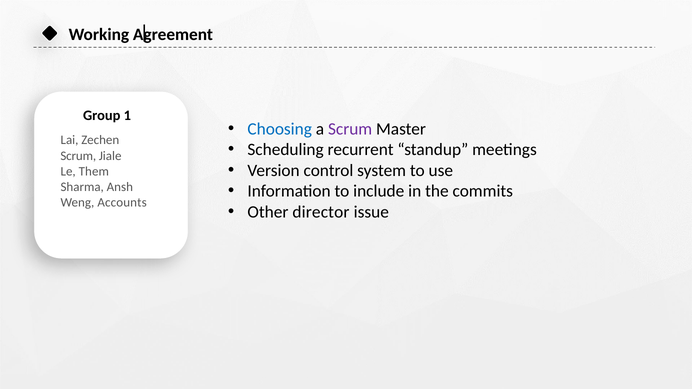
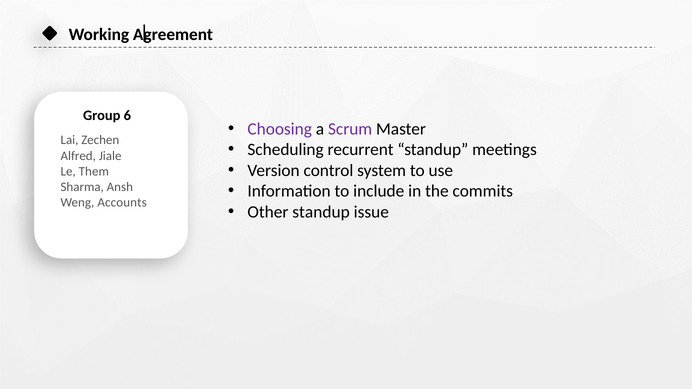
1: 1 -> 6
Choosing colour: blue -> purple
Scrum at (78, 156): Scrum -> Alfred
Other director: director -> standup
